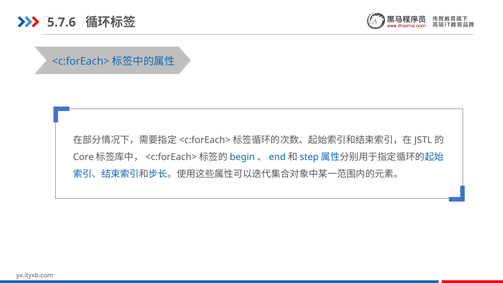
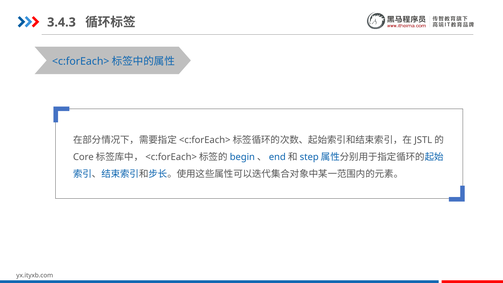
5.7.6: 5.7.6 -> 3.4.3
